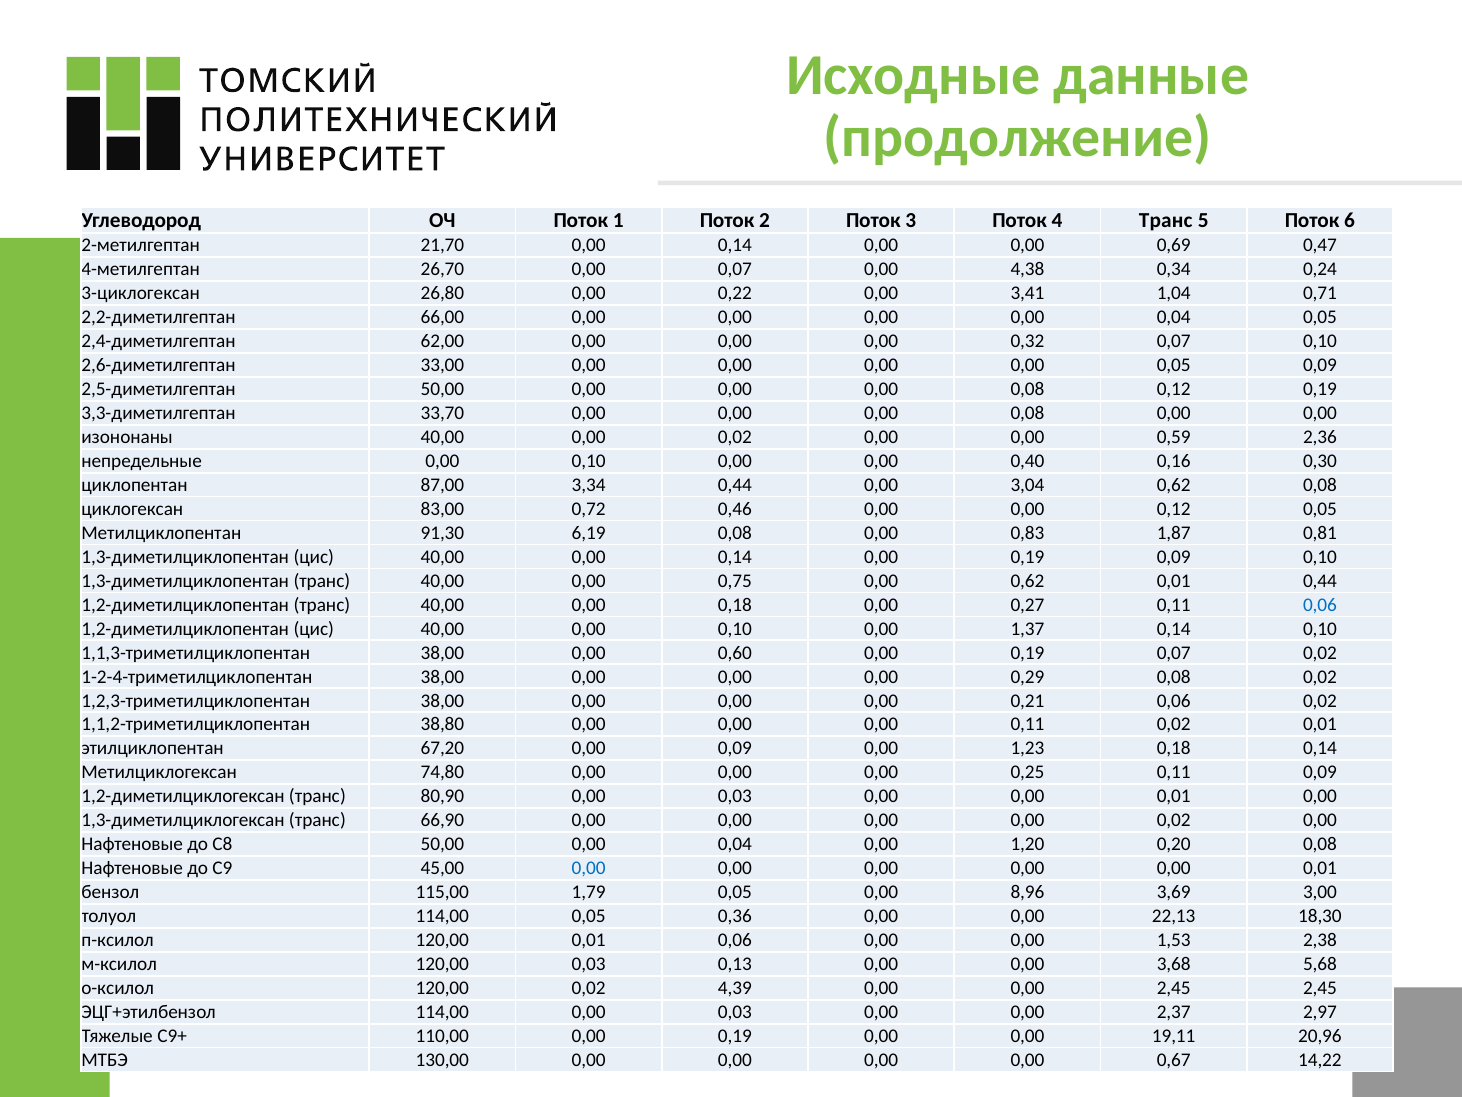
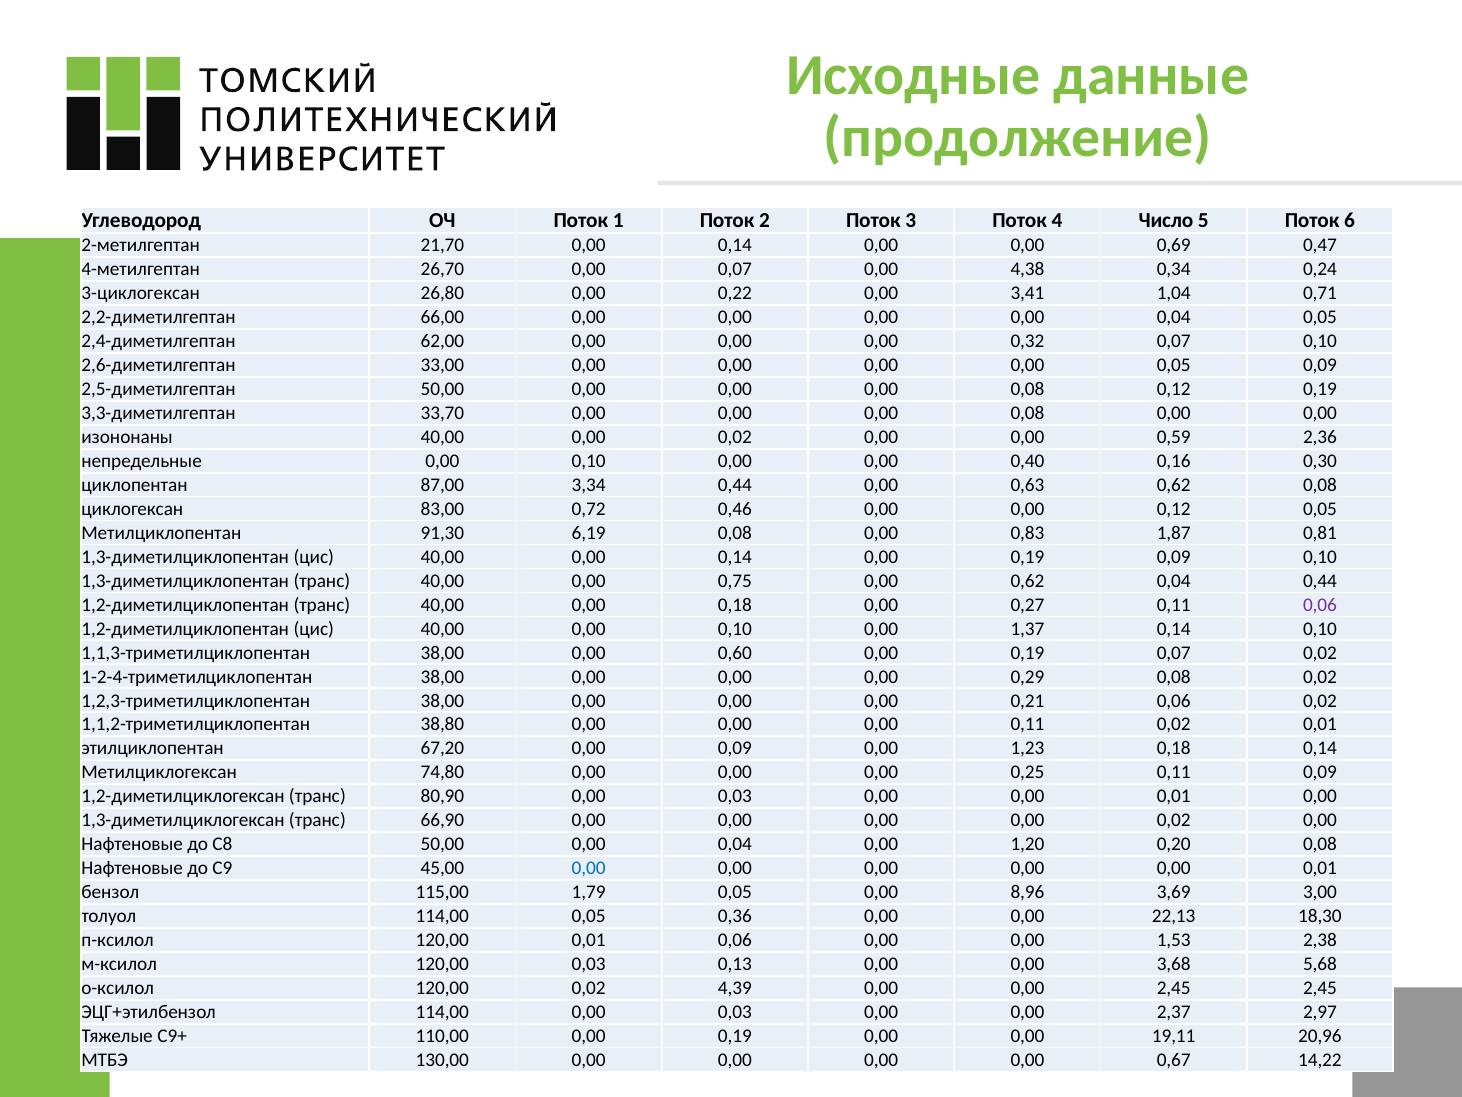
4 Транс: Транс -> Число
3,04: 3,04 -> 0,63
0,62 0,01: 0,01 -> 0,04
0,06 at (1320, 605) colour: blue -> purple
